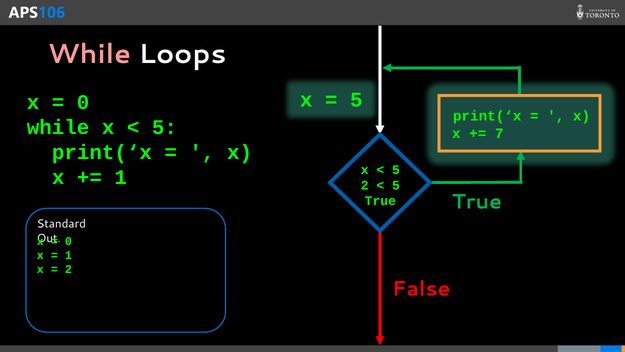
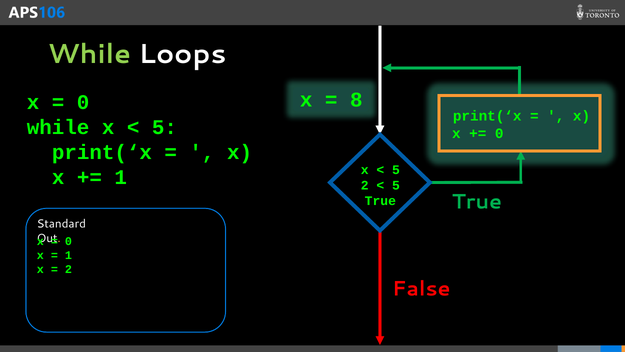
While at (89, 54) colour: pink -> light green
5 at (356, 100): 5 -> 8
7 at (499, 133): 7 -> 0
